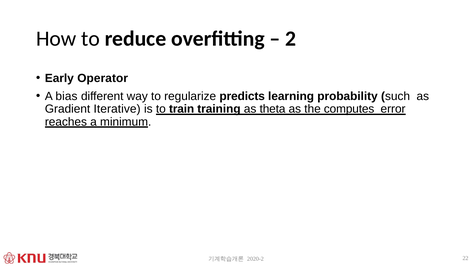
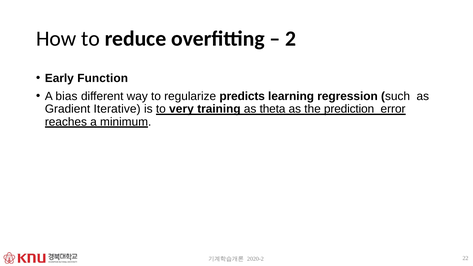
Operator: Operator -> Function
probability: probability -> regression
train: train -> very
computes: computes -> prediction
